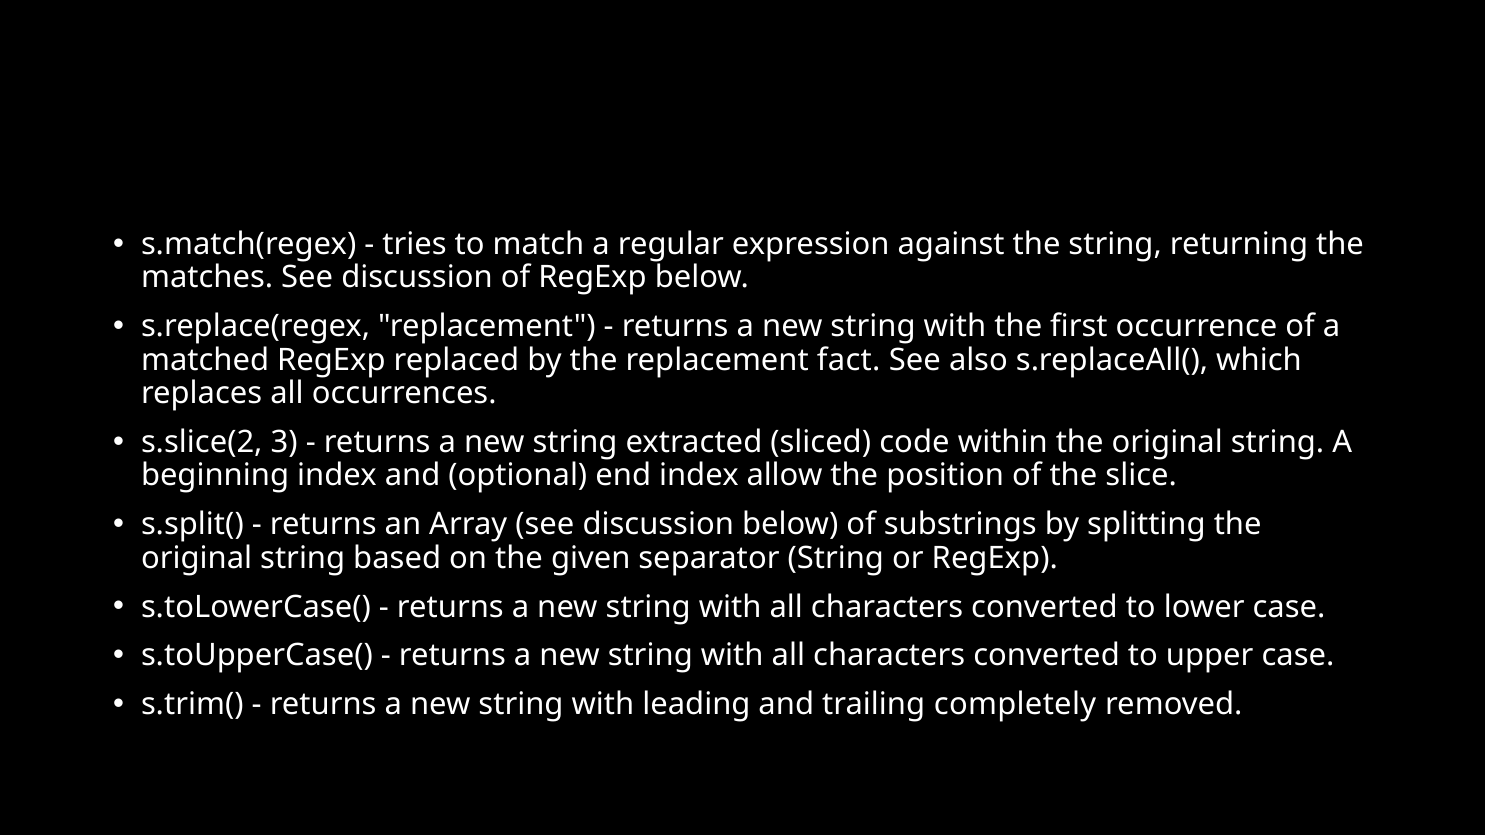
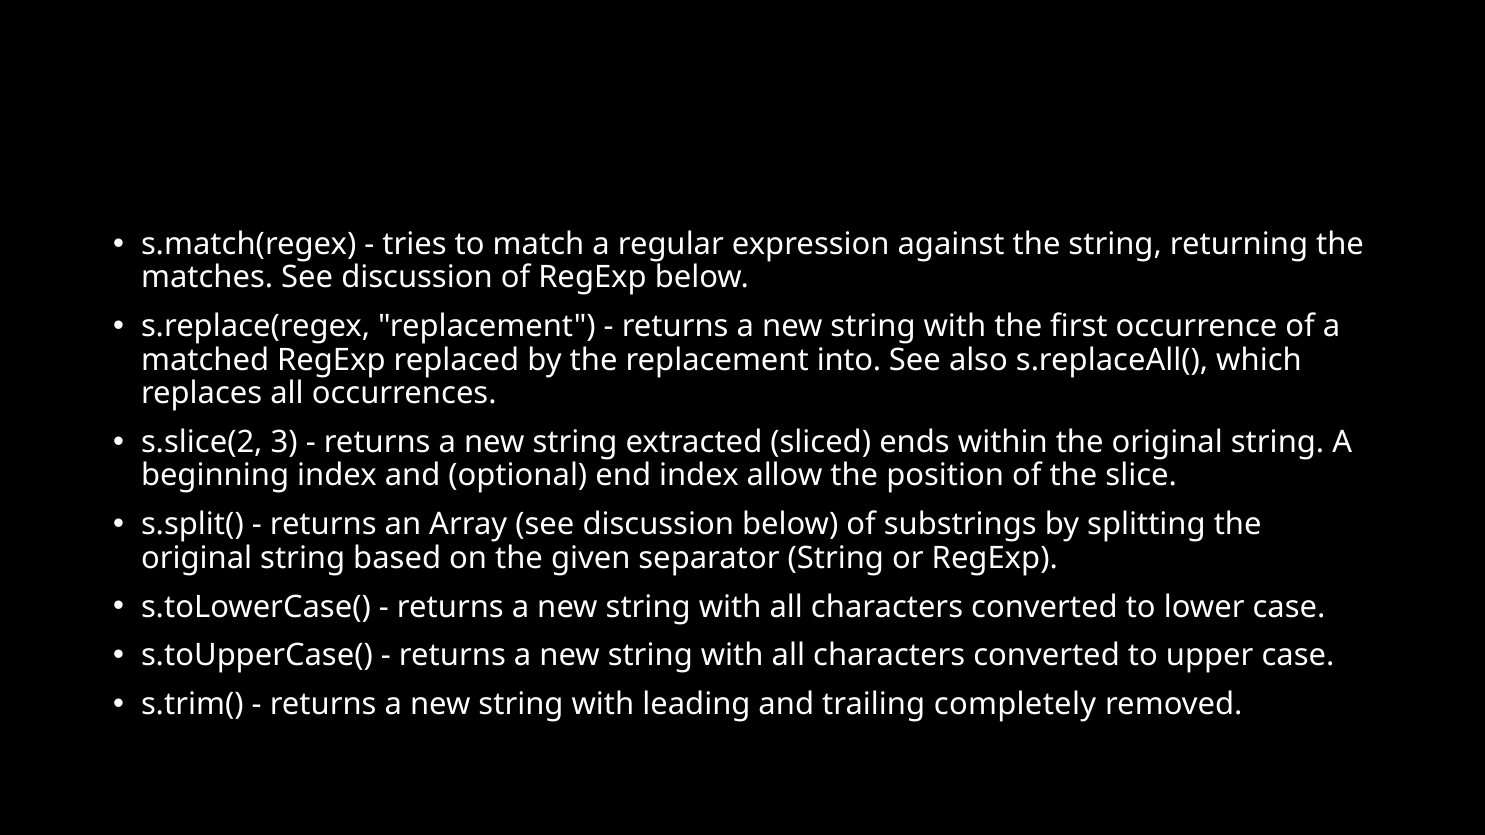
fact: fact -> into
code: code -> ends
